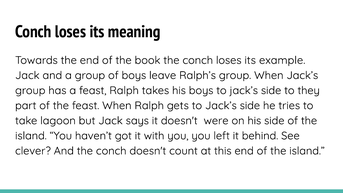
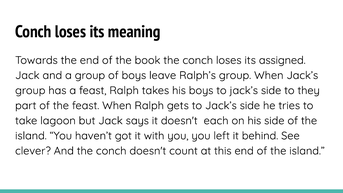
example: example -> assigned
were: were -> each
